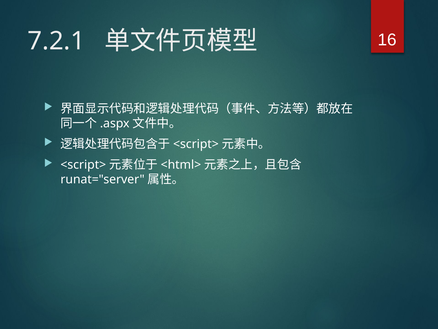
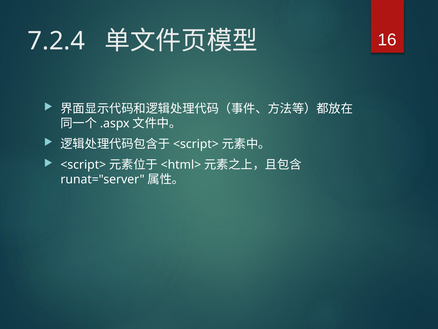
7.2.1: 7.2.1 -> 7.2.4
